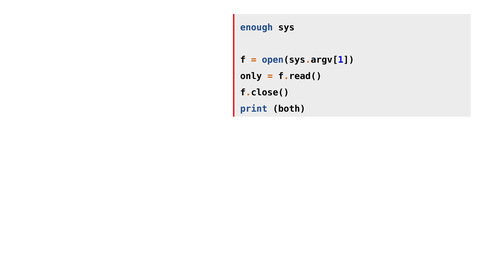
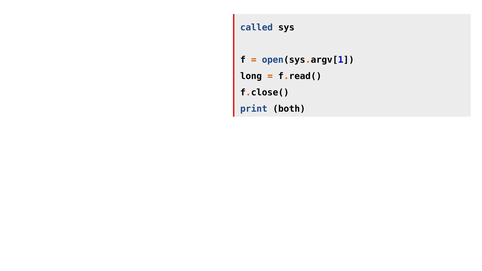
enough: enough -> called
only: only -> long
